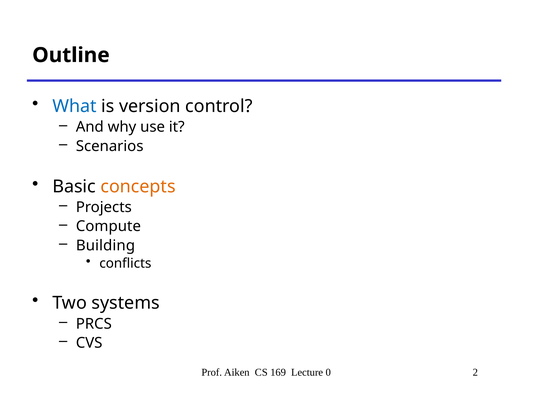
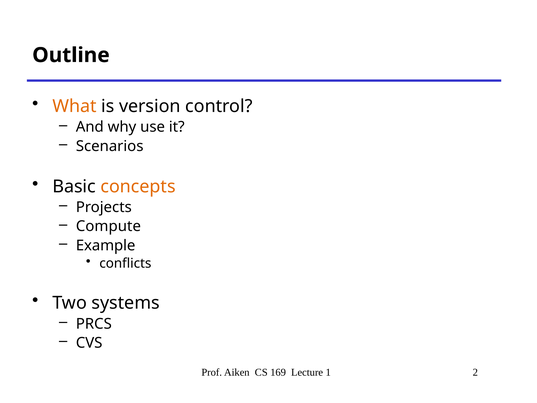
What colour: blue -> orange
Building: Building -> Example
0: 0 -> 1
